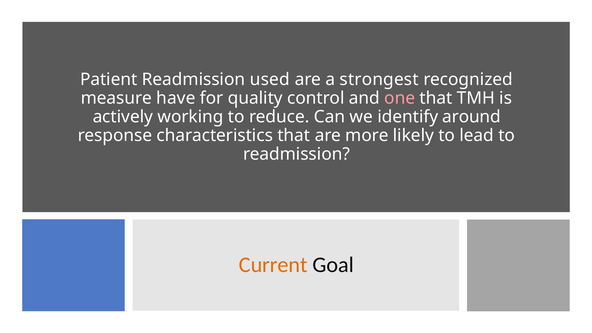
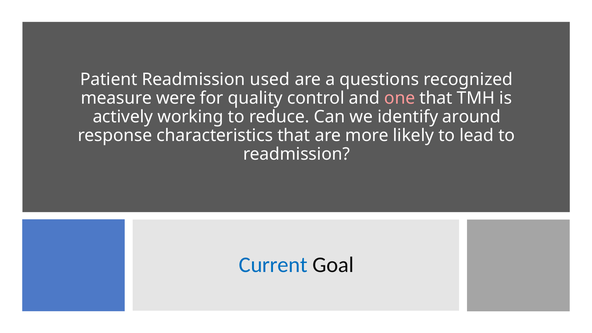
strongest: strongest -> questions
have: have -> were
Current colour: orange -> blue
